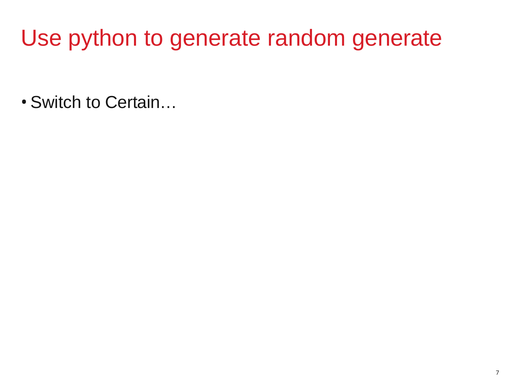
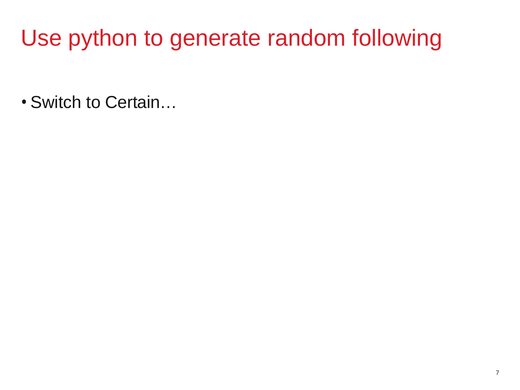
random generate: generate -> following
